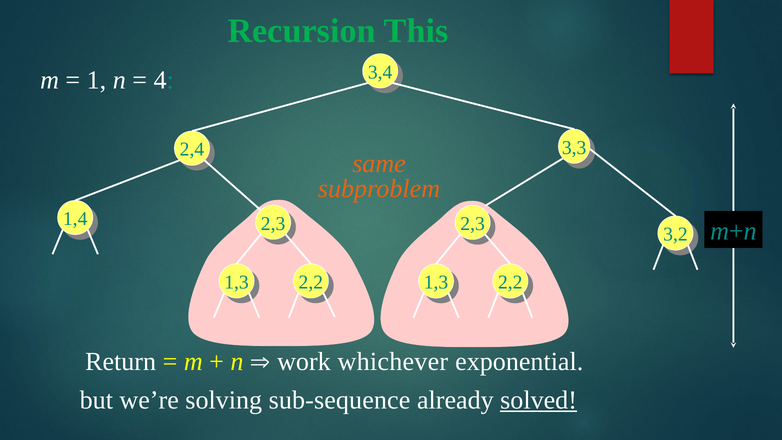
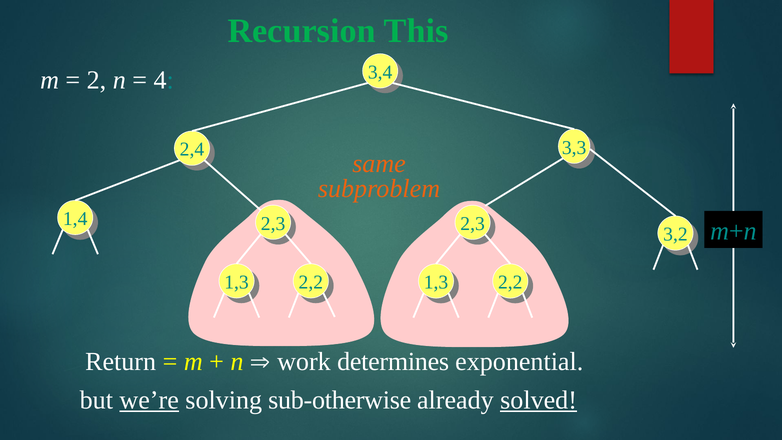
1: 1 -> 2
whichever: whichever -> determines
we’re underline: none -> present
sub-sequence: sub-sequence -> sub-otherwise
